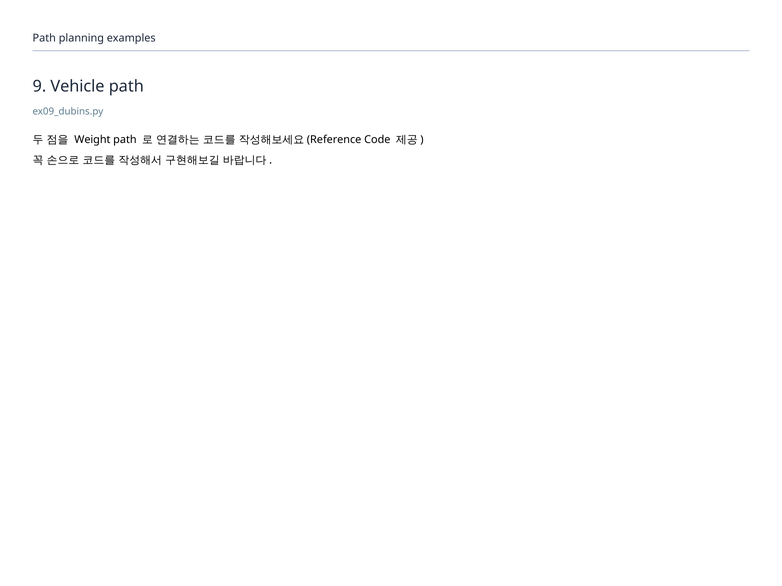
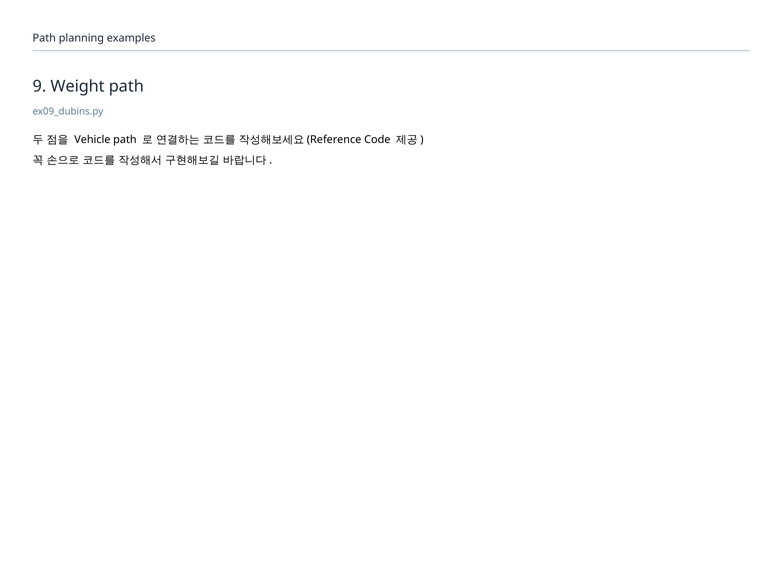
Vehicle: Vehicle -> Weight
Weight: Weight -> Vehicle
